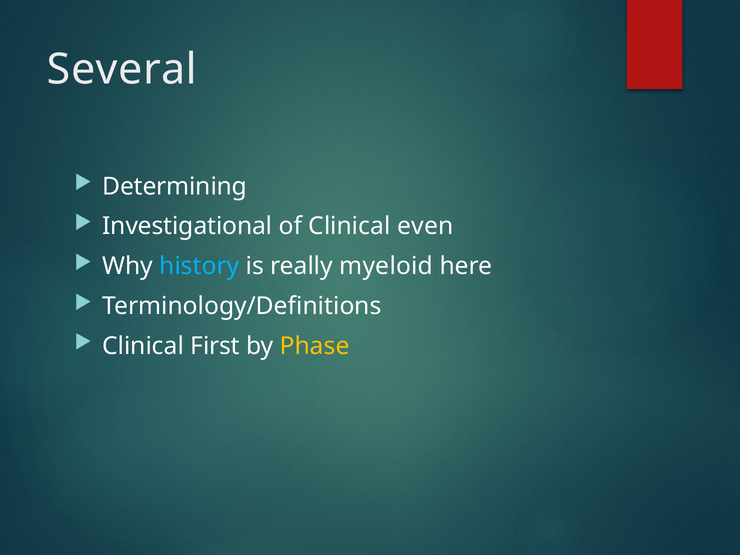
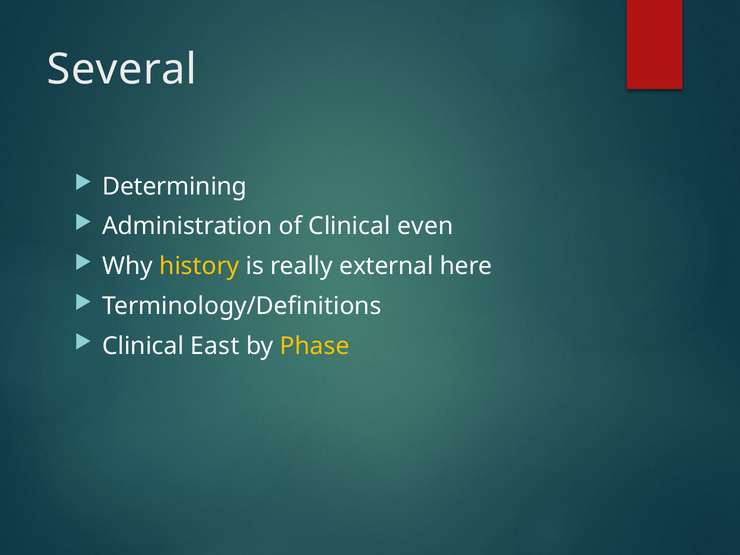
Investigational: Investigational -> Administration
history colour: light blue -> yellow
myeloid: myeloid -> external
First: First -> East
